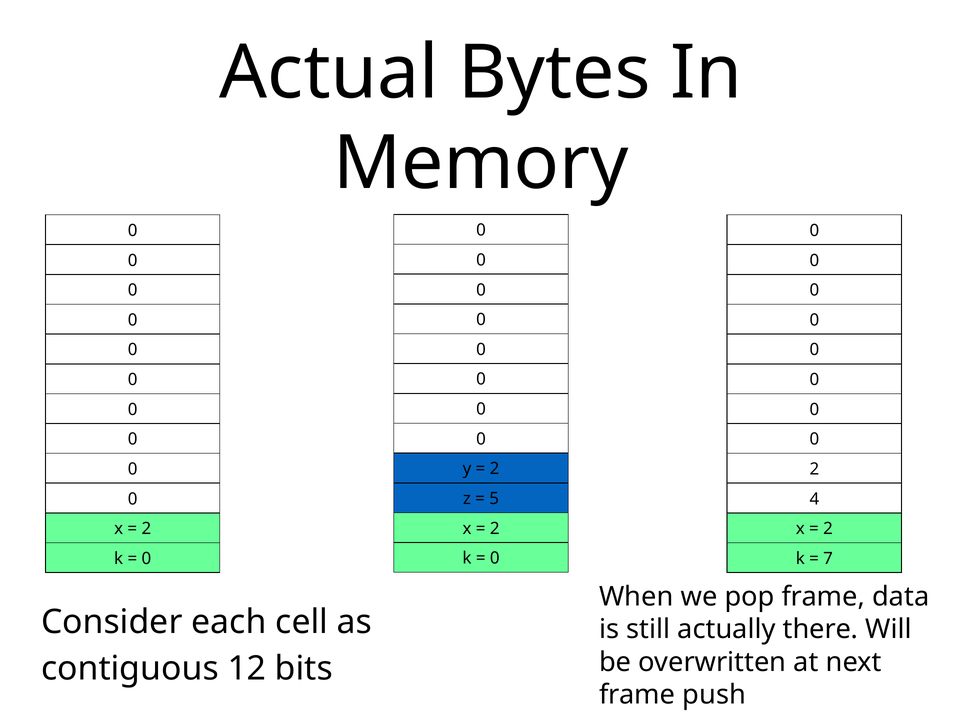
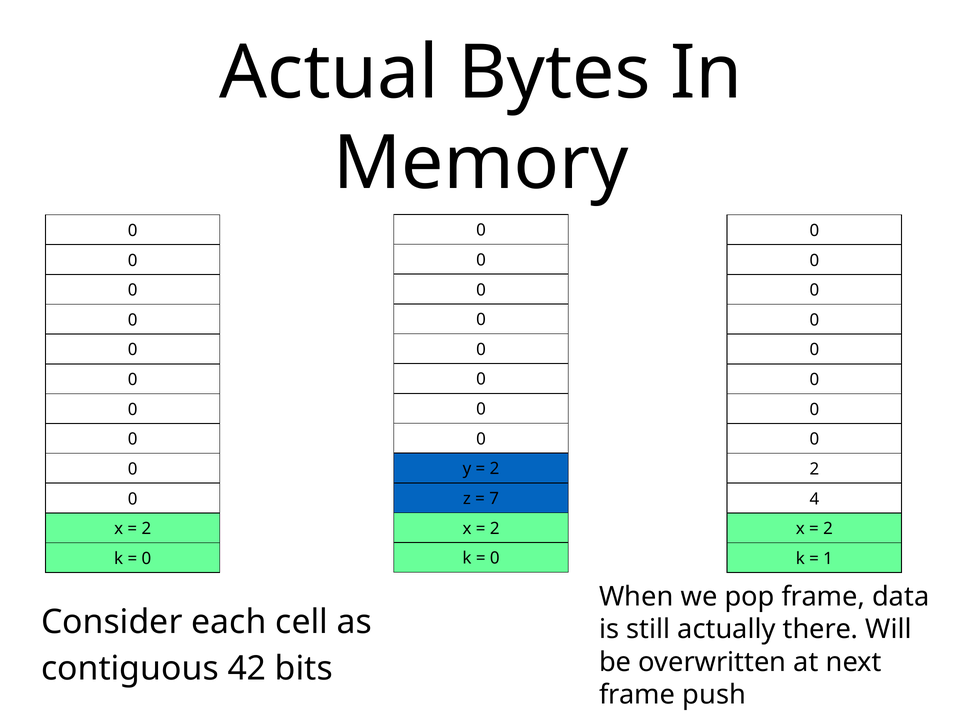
5: 5 -> 7
7: 7 -> 1
12: 12 -> 42
